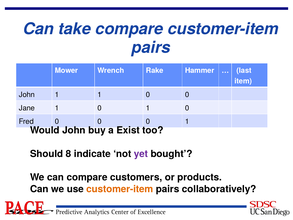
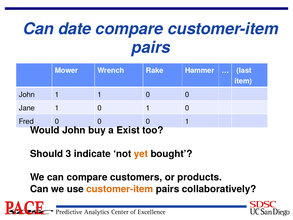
take: take -> date
8: 8 -> 3
yet colour: purple -> orange
